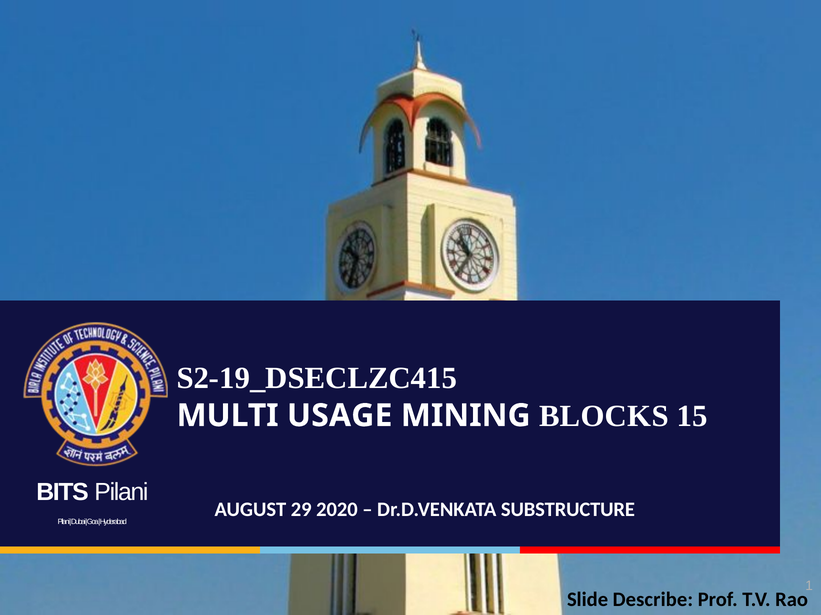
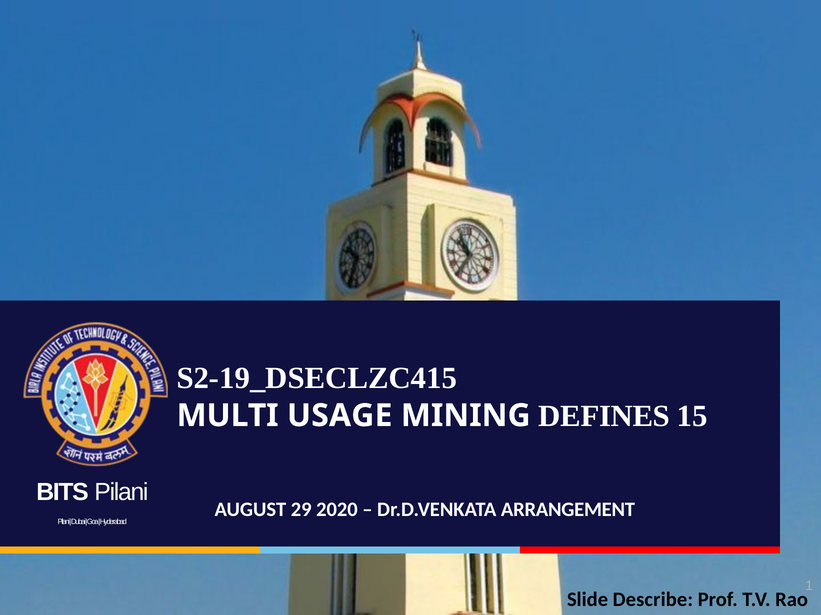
BLOCKS: BLOCKS -> DEFINES
SUBSTRUCTURE: SUBSTRUCTURE -> ARRANGEMENT
